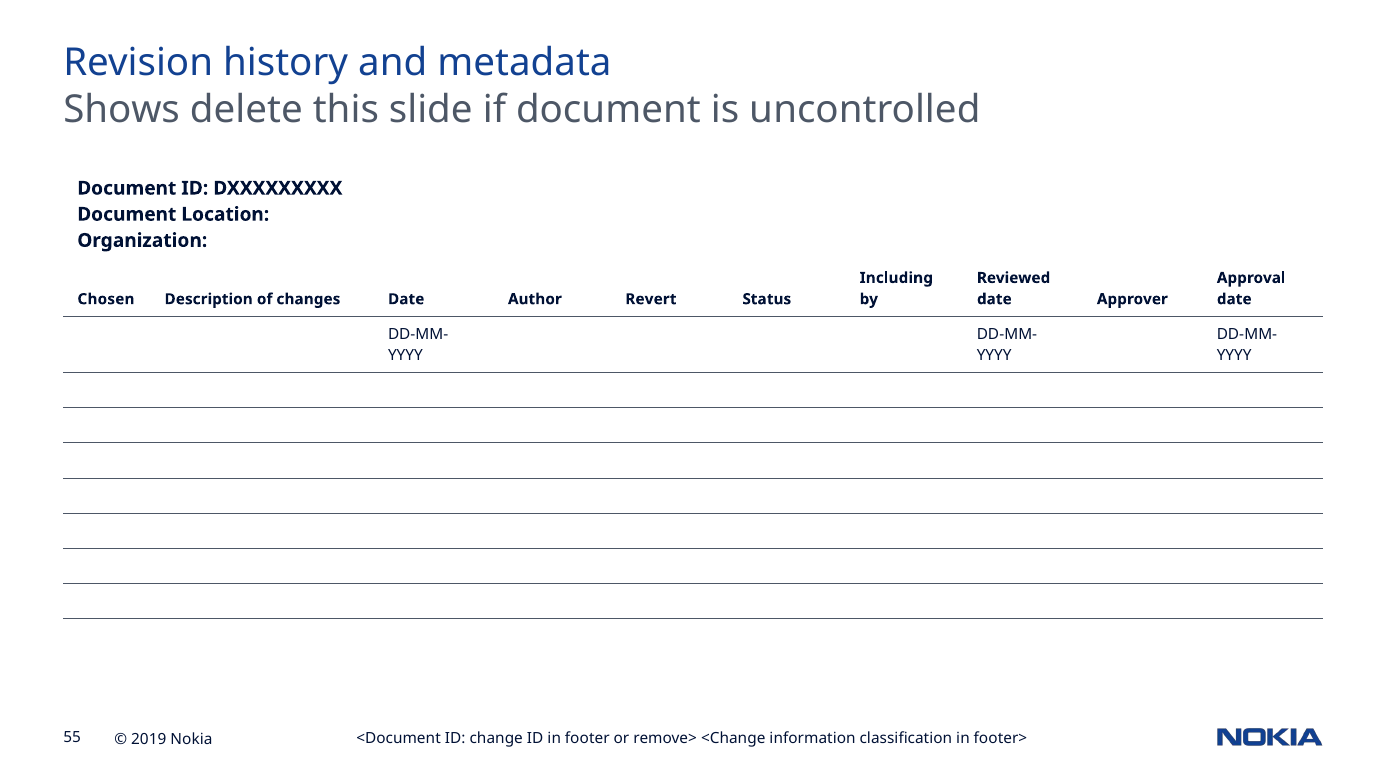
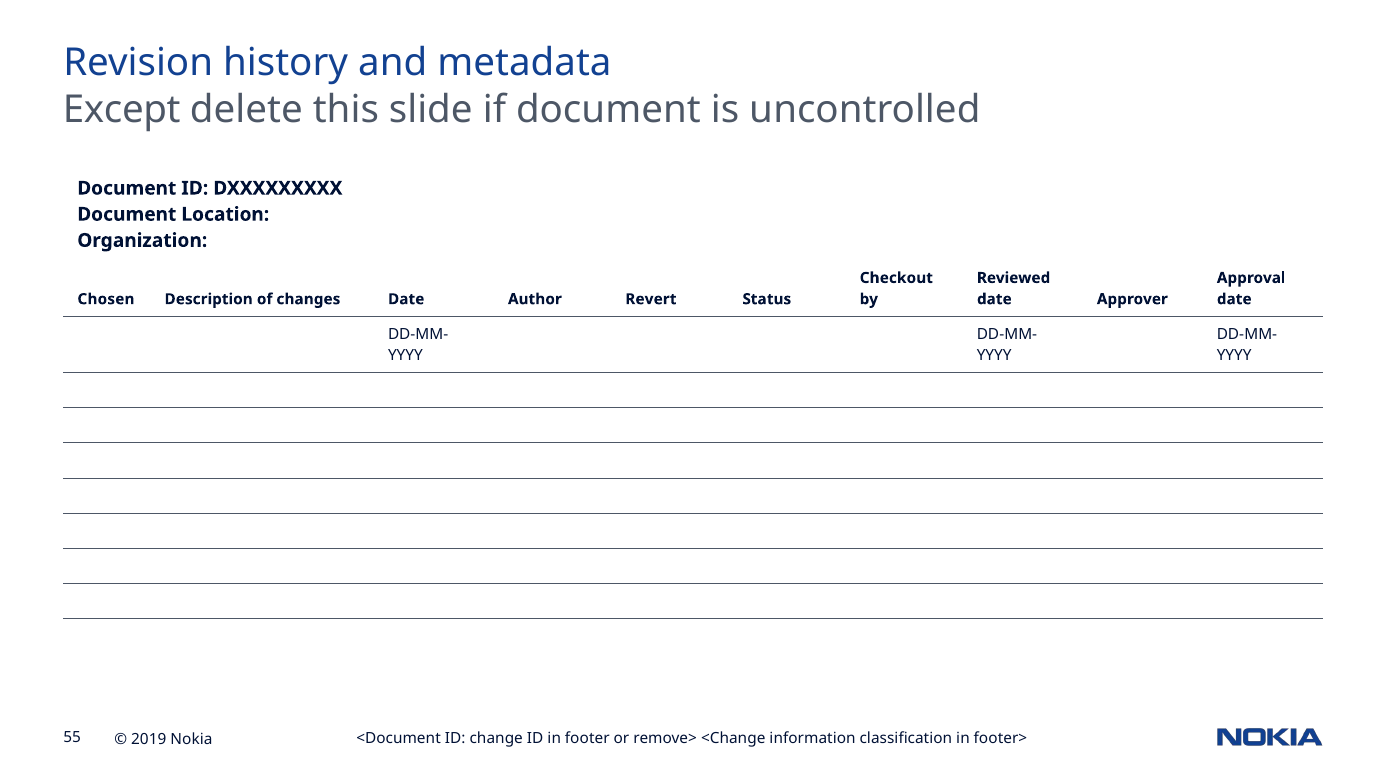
Shows: Shows -> Except
Including: Including -> Checkout
